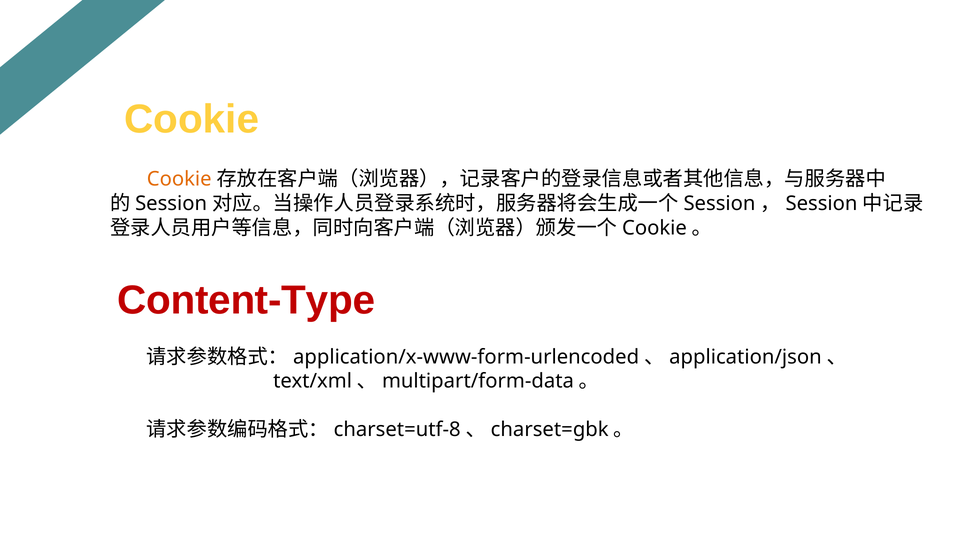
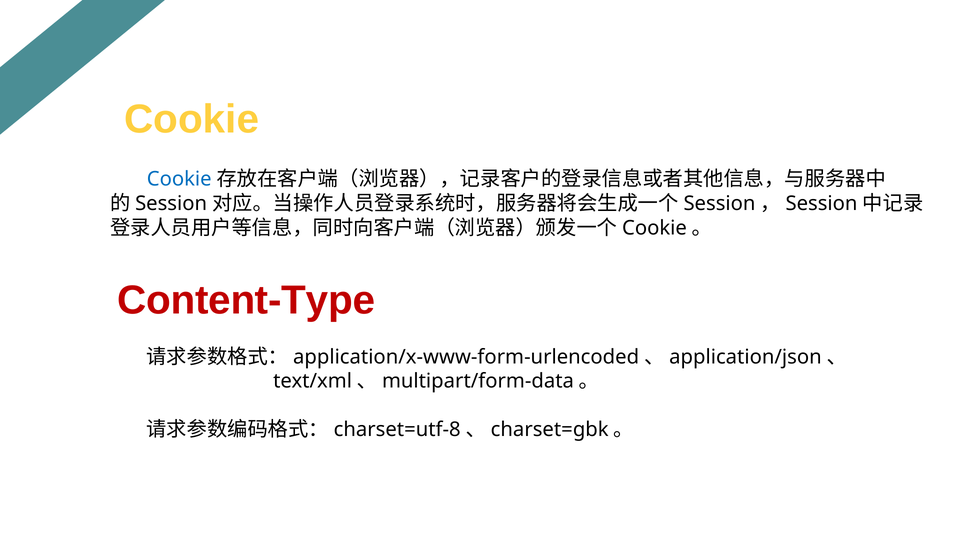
Cookie at (179, 179) colour: orange -> blue
